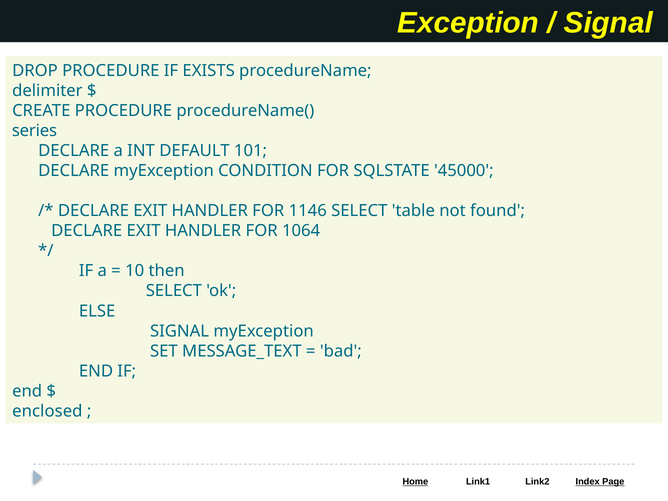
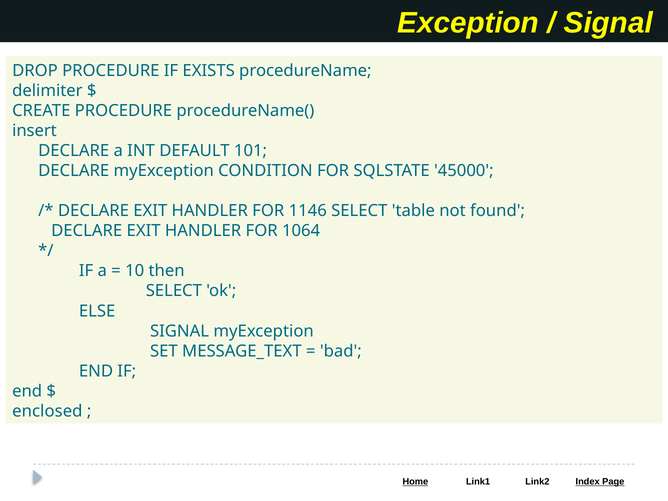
series: series -> insert
